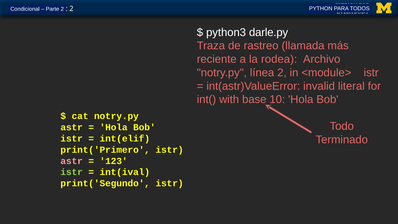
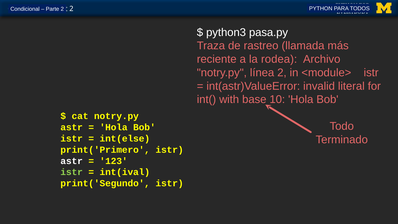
darle.py: darle.py -> pasa.py
int(elif: int(elif -> int(else
astr at (72, 161) colour: pink -> white
